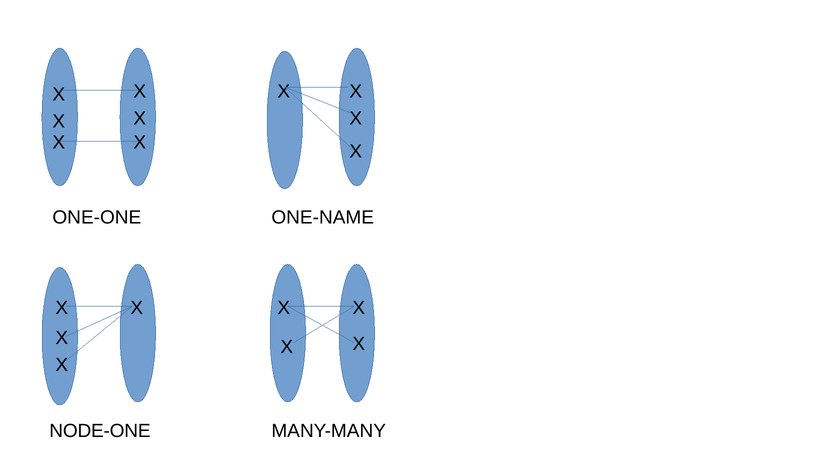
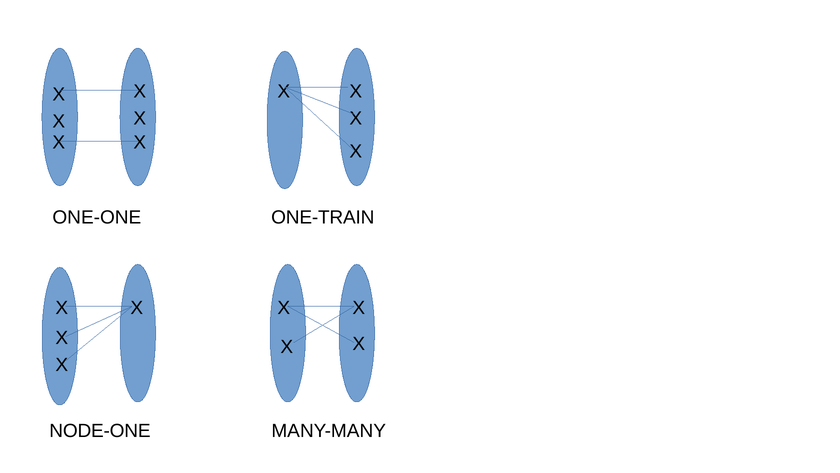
ONE-NAME: ONE-NAME -> ONE-TRAIN
